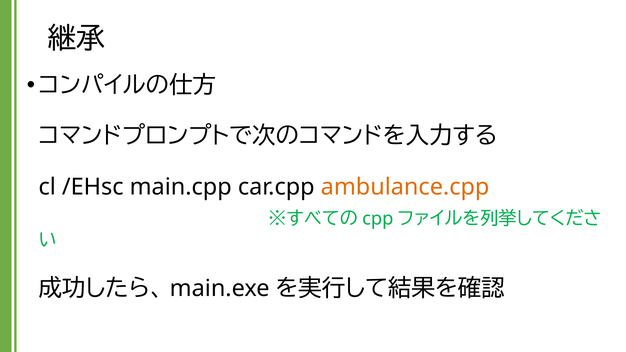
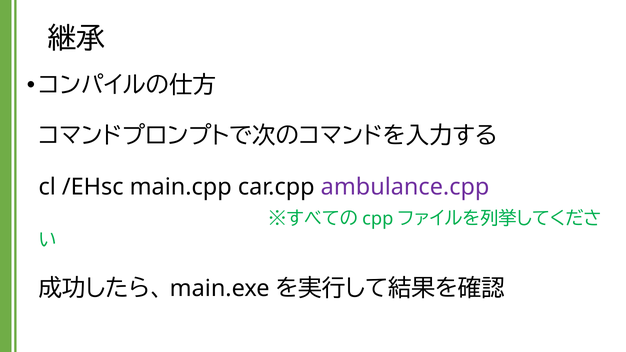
ambulance.cpp colour: orange -> purple
